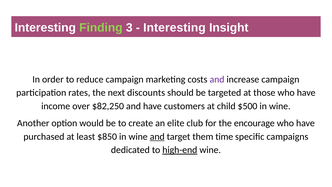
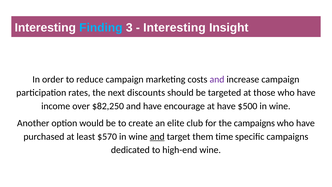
Finding colour: light green -> light blue
customers: customers -> encourage
at child: child -> have
the encourage: encourage -> campaigns
$850: $850 -> $570
high-end underline: present -> none
